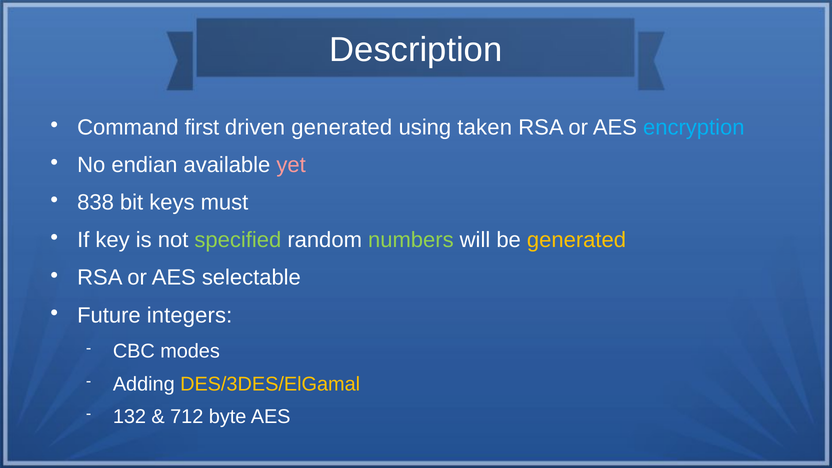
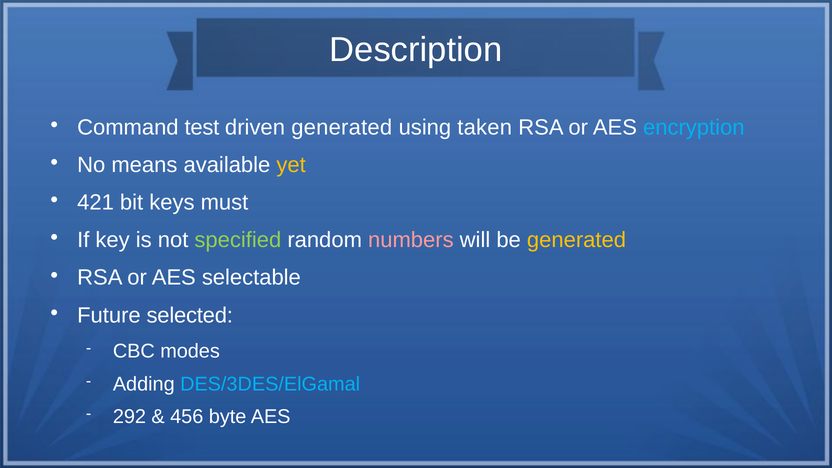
first: first -> test
endian: endian -> means
yet colour: pink -> yellow
838: 838 -> 421
numbers colour: light green -> pink
integers: integers -> selected
DES/3DES/ElGamal colour: yellow -> light blue
132: 132 -> 292
712: 712 -> 456
